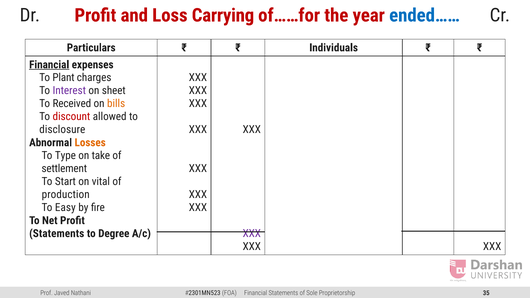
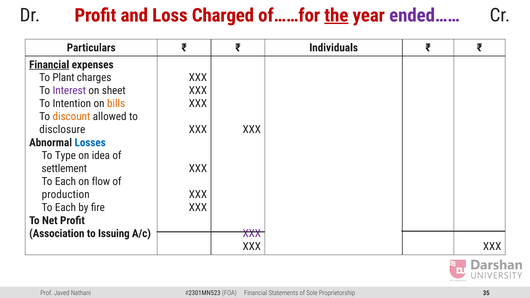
Carrying: Carrying -> Charged
the underline: none -> present
ended…… colour: blue -> purple
Received: Received -> Intention
discount colour: red -> orange
Losses colour: orange -> blue
take: take -> idea
Start at (65, 182): Start -> Each
vital: vital -> flow
Easy at (65, 208): Easy -> Each
Statements at (57, 234): Statements -> Association
Degree: Degree -> Issuing
